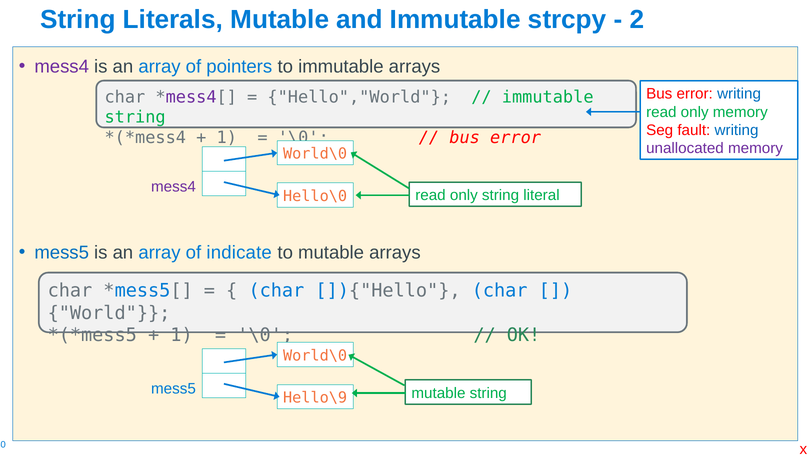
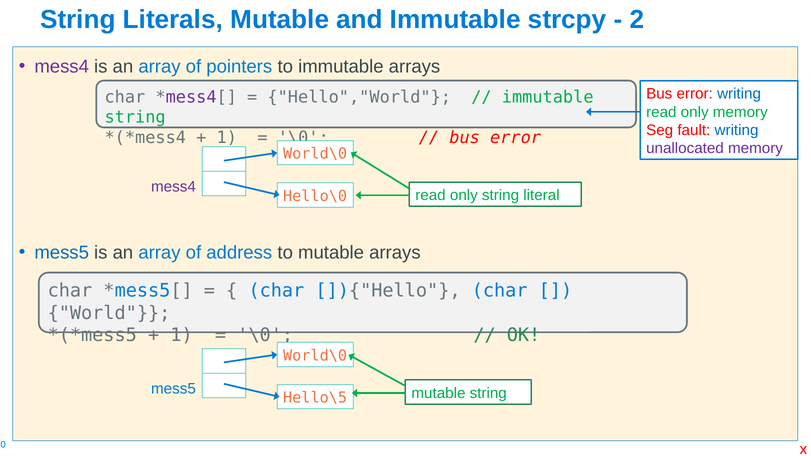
indicate: indicate -> address
Hello\9: Hello\9 -> Hello\5
